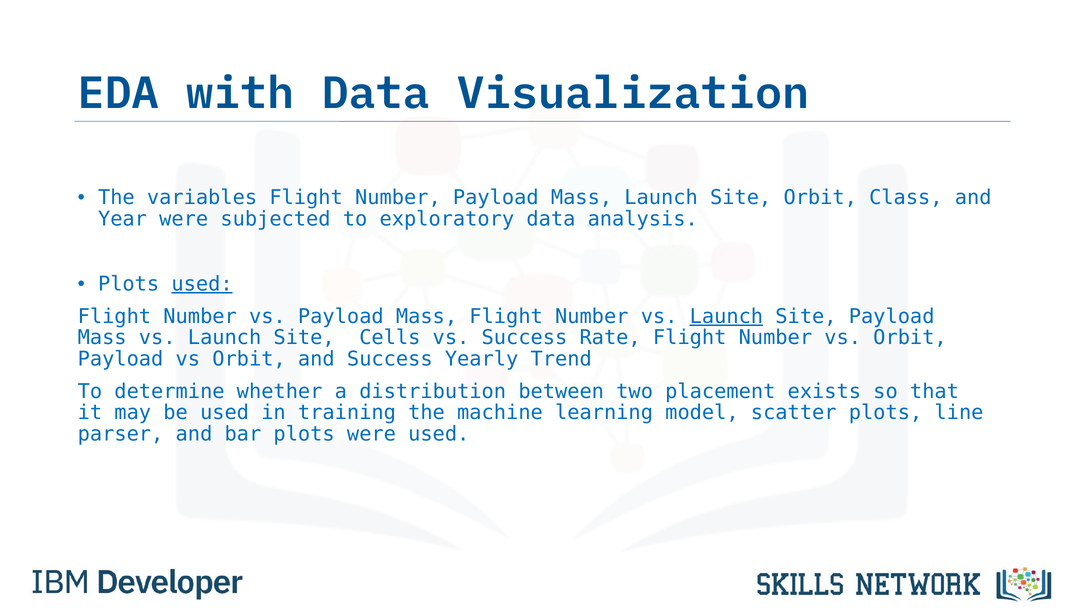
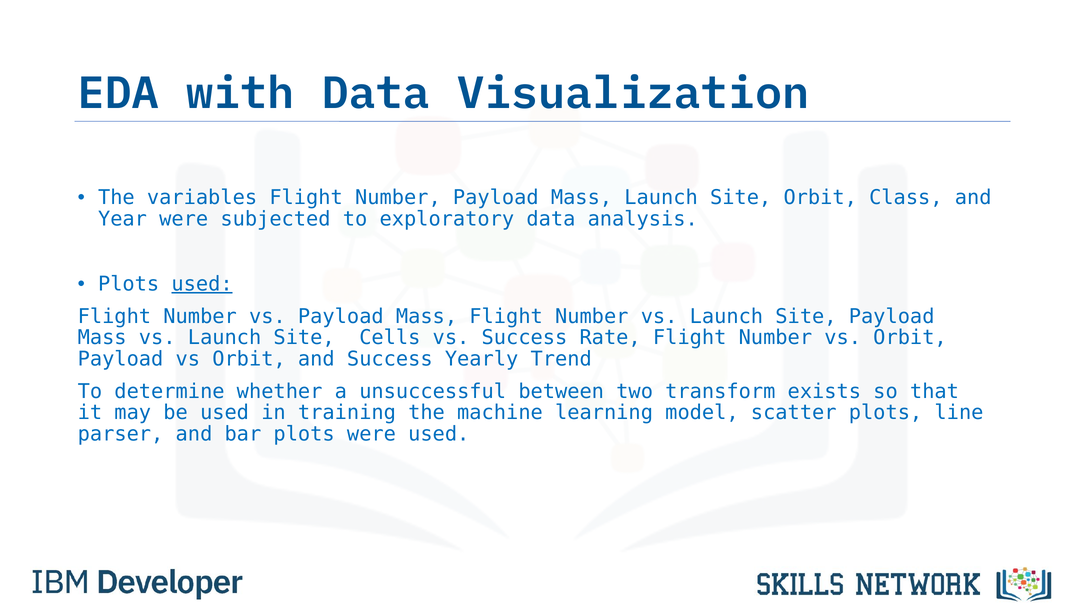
Launch at (726, 317) underline: present -> none
distribution: distribution -> unsuccessful
placement: placement -> transform
